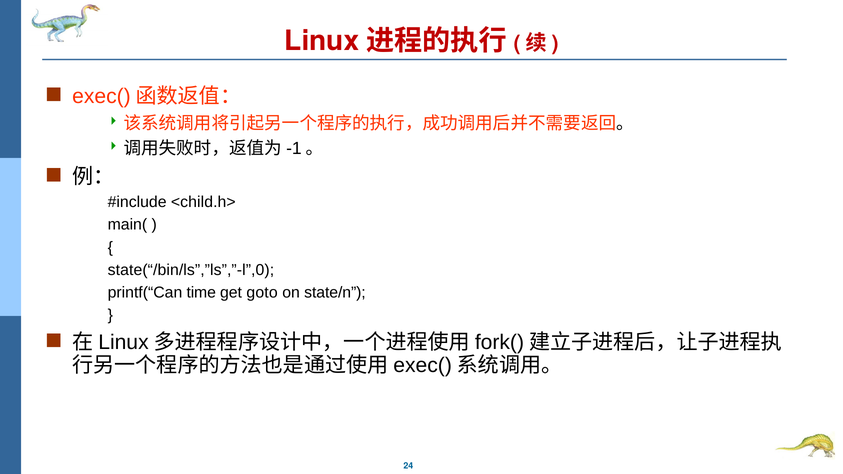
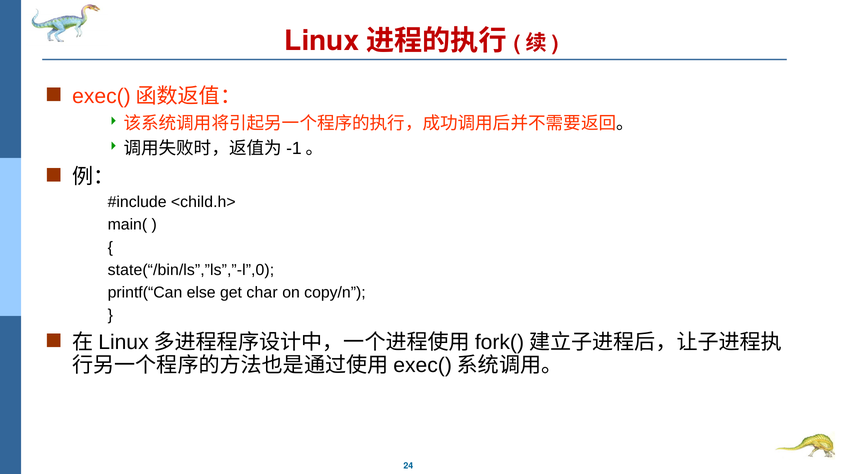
time: time -> else
goto: goto -> char
state/n: state/n -> copy/n
